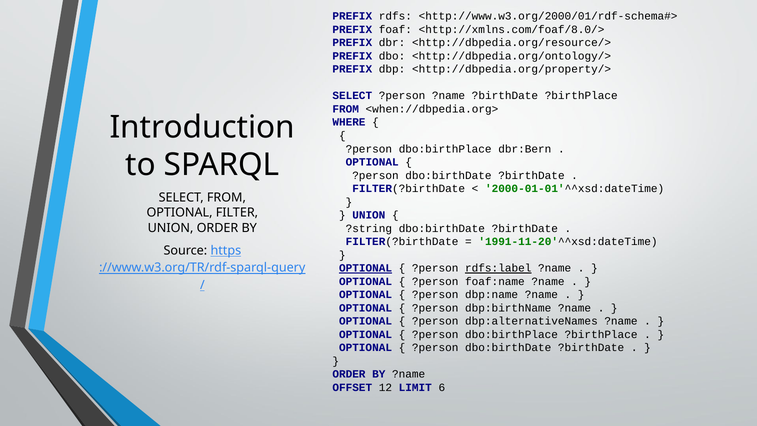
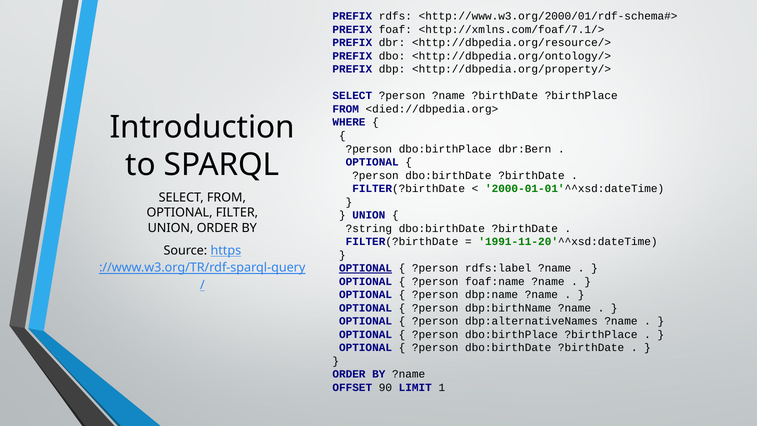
<http://xmlns.com/foaf/8.0/>: <http://xmlns.com/foaf/8.0/> -> <http://xmlns.com/foaf/7.1/>
<when://dbpedia.org>: <when://dbpedia.org> -> <died://dbpedia.org>
rdfs:label underline: present -> none
12: 12 -> 90
6: 6 -> 1
